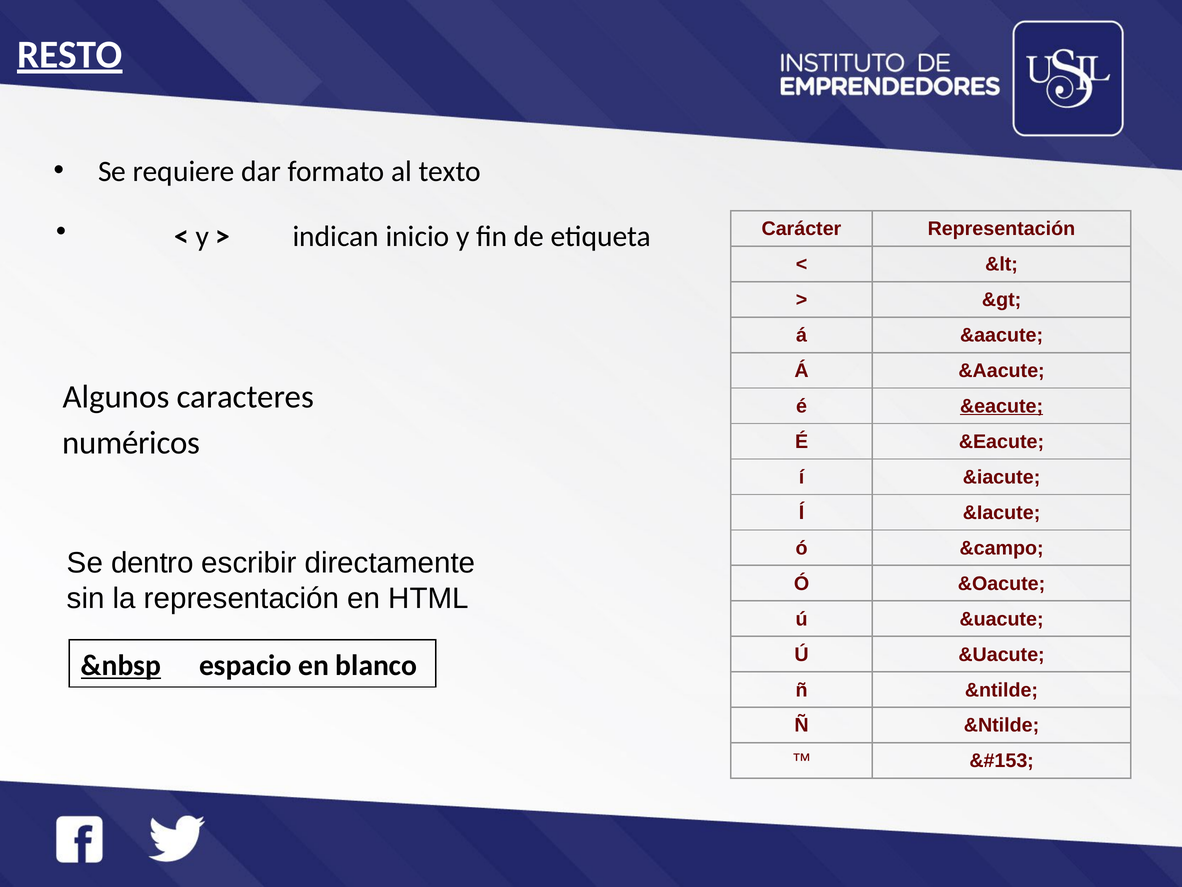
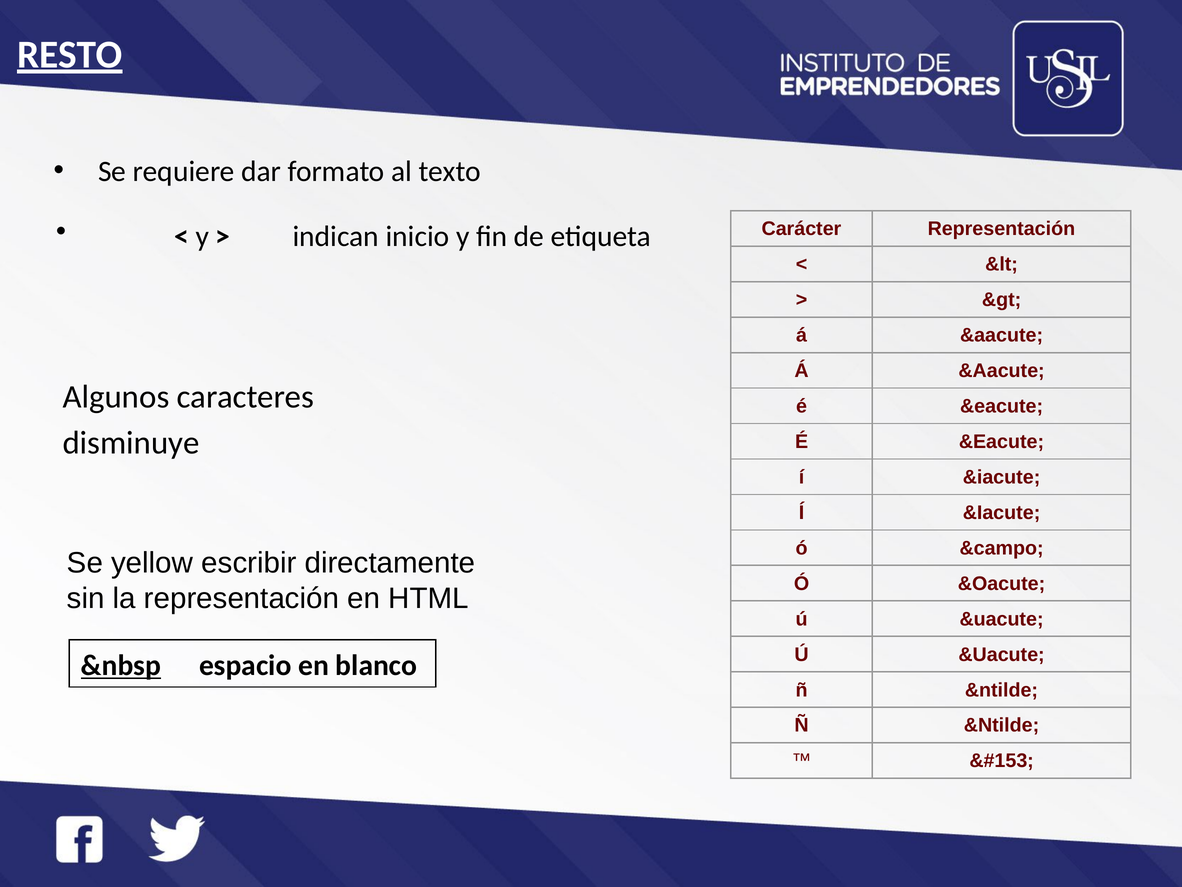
&eacute at (1002, 406) underline: present -> none
numéricos: numéricos -> disminuye
dentro: dentro -> yellow
